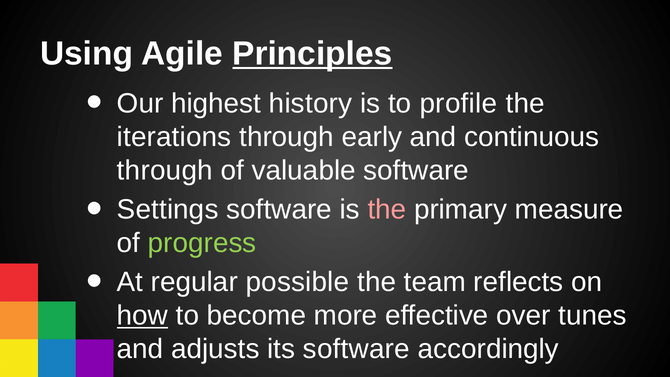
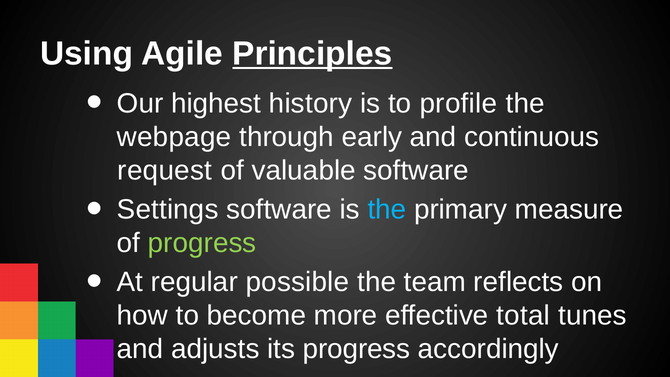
iterations: iterations -> webpage
through at (165, 170): through -> request
the at (387, 209) colour: pink -> light blue
how underline: present -> none
over: over -> total
its software: software -> progress
